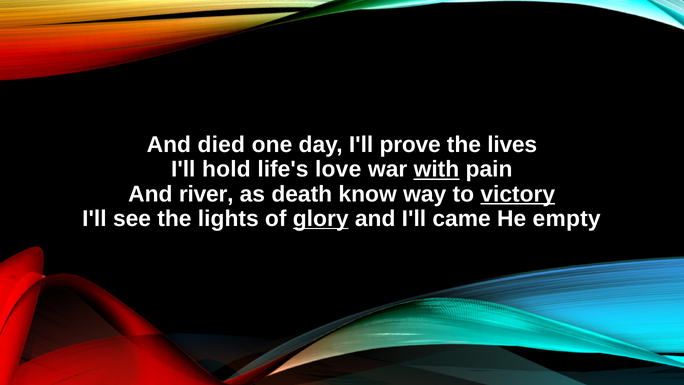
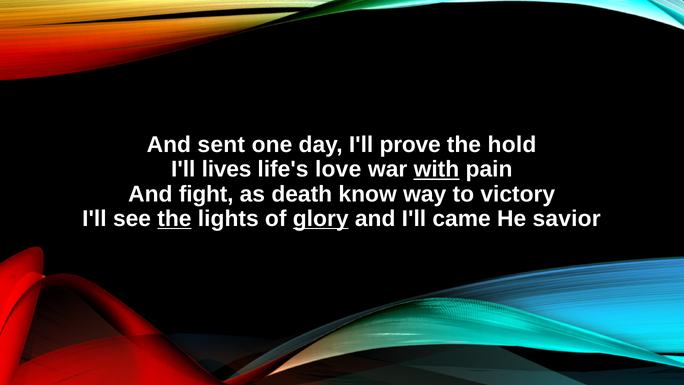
died: died -> sent
lives: lives -> hold
hold: hold -> lives
river: river -> fight
victory underline: present -> none
the at (174, 218) underline: none -> present
empty: empty -> savior
